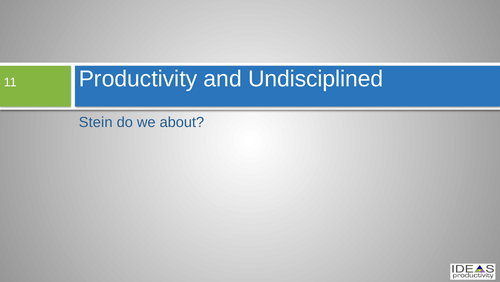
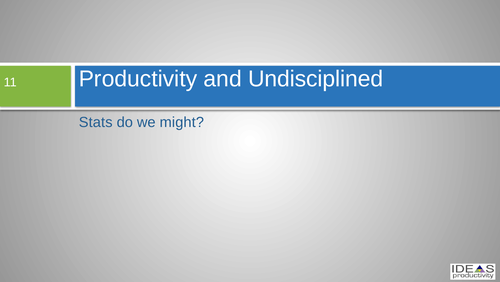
Stein: Stein -> Stats
about: about -> might
